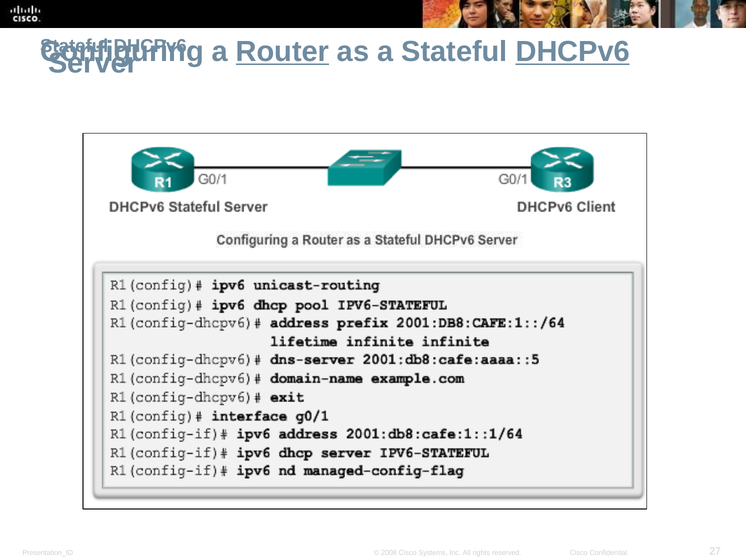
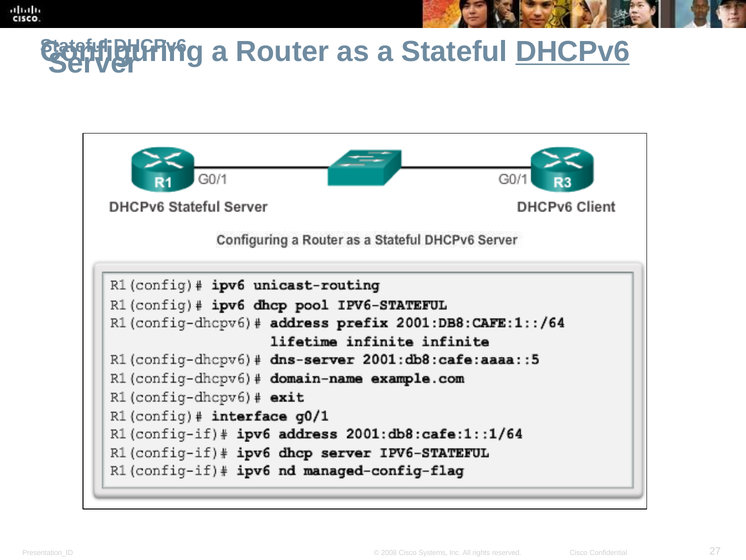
Router underline: present -> none
